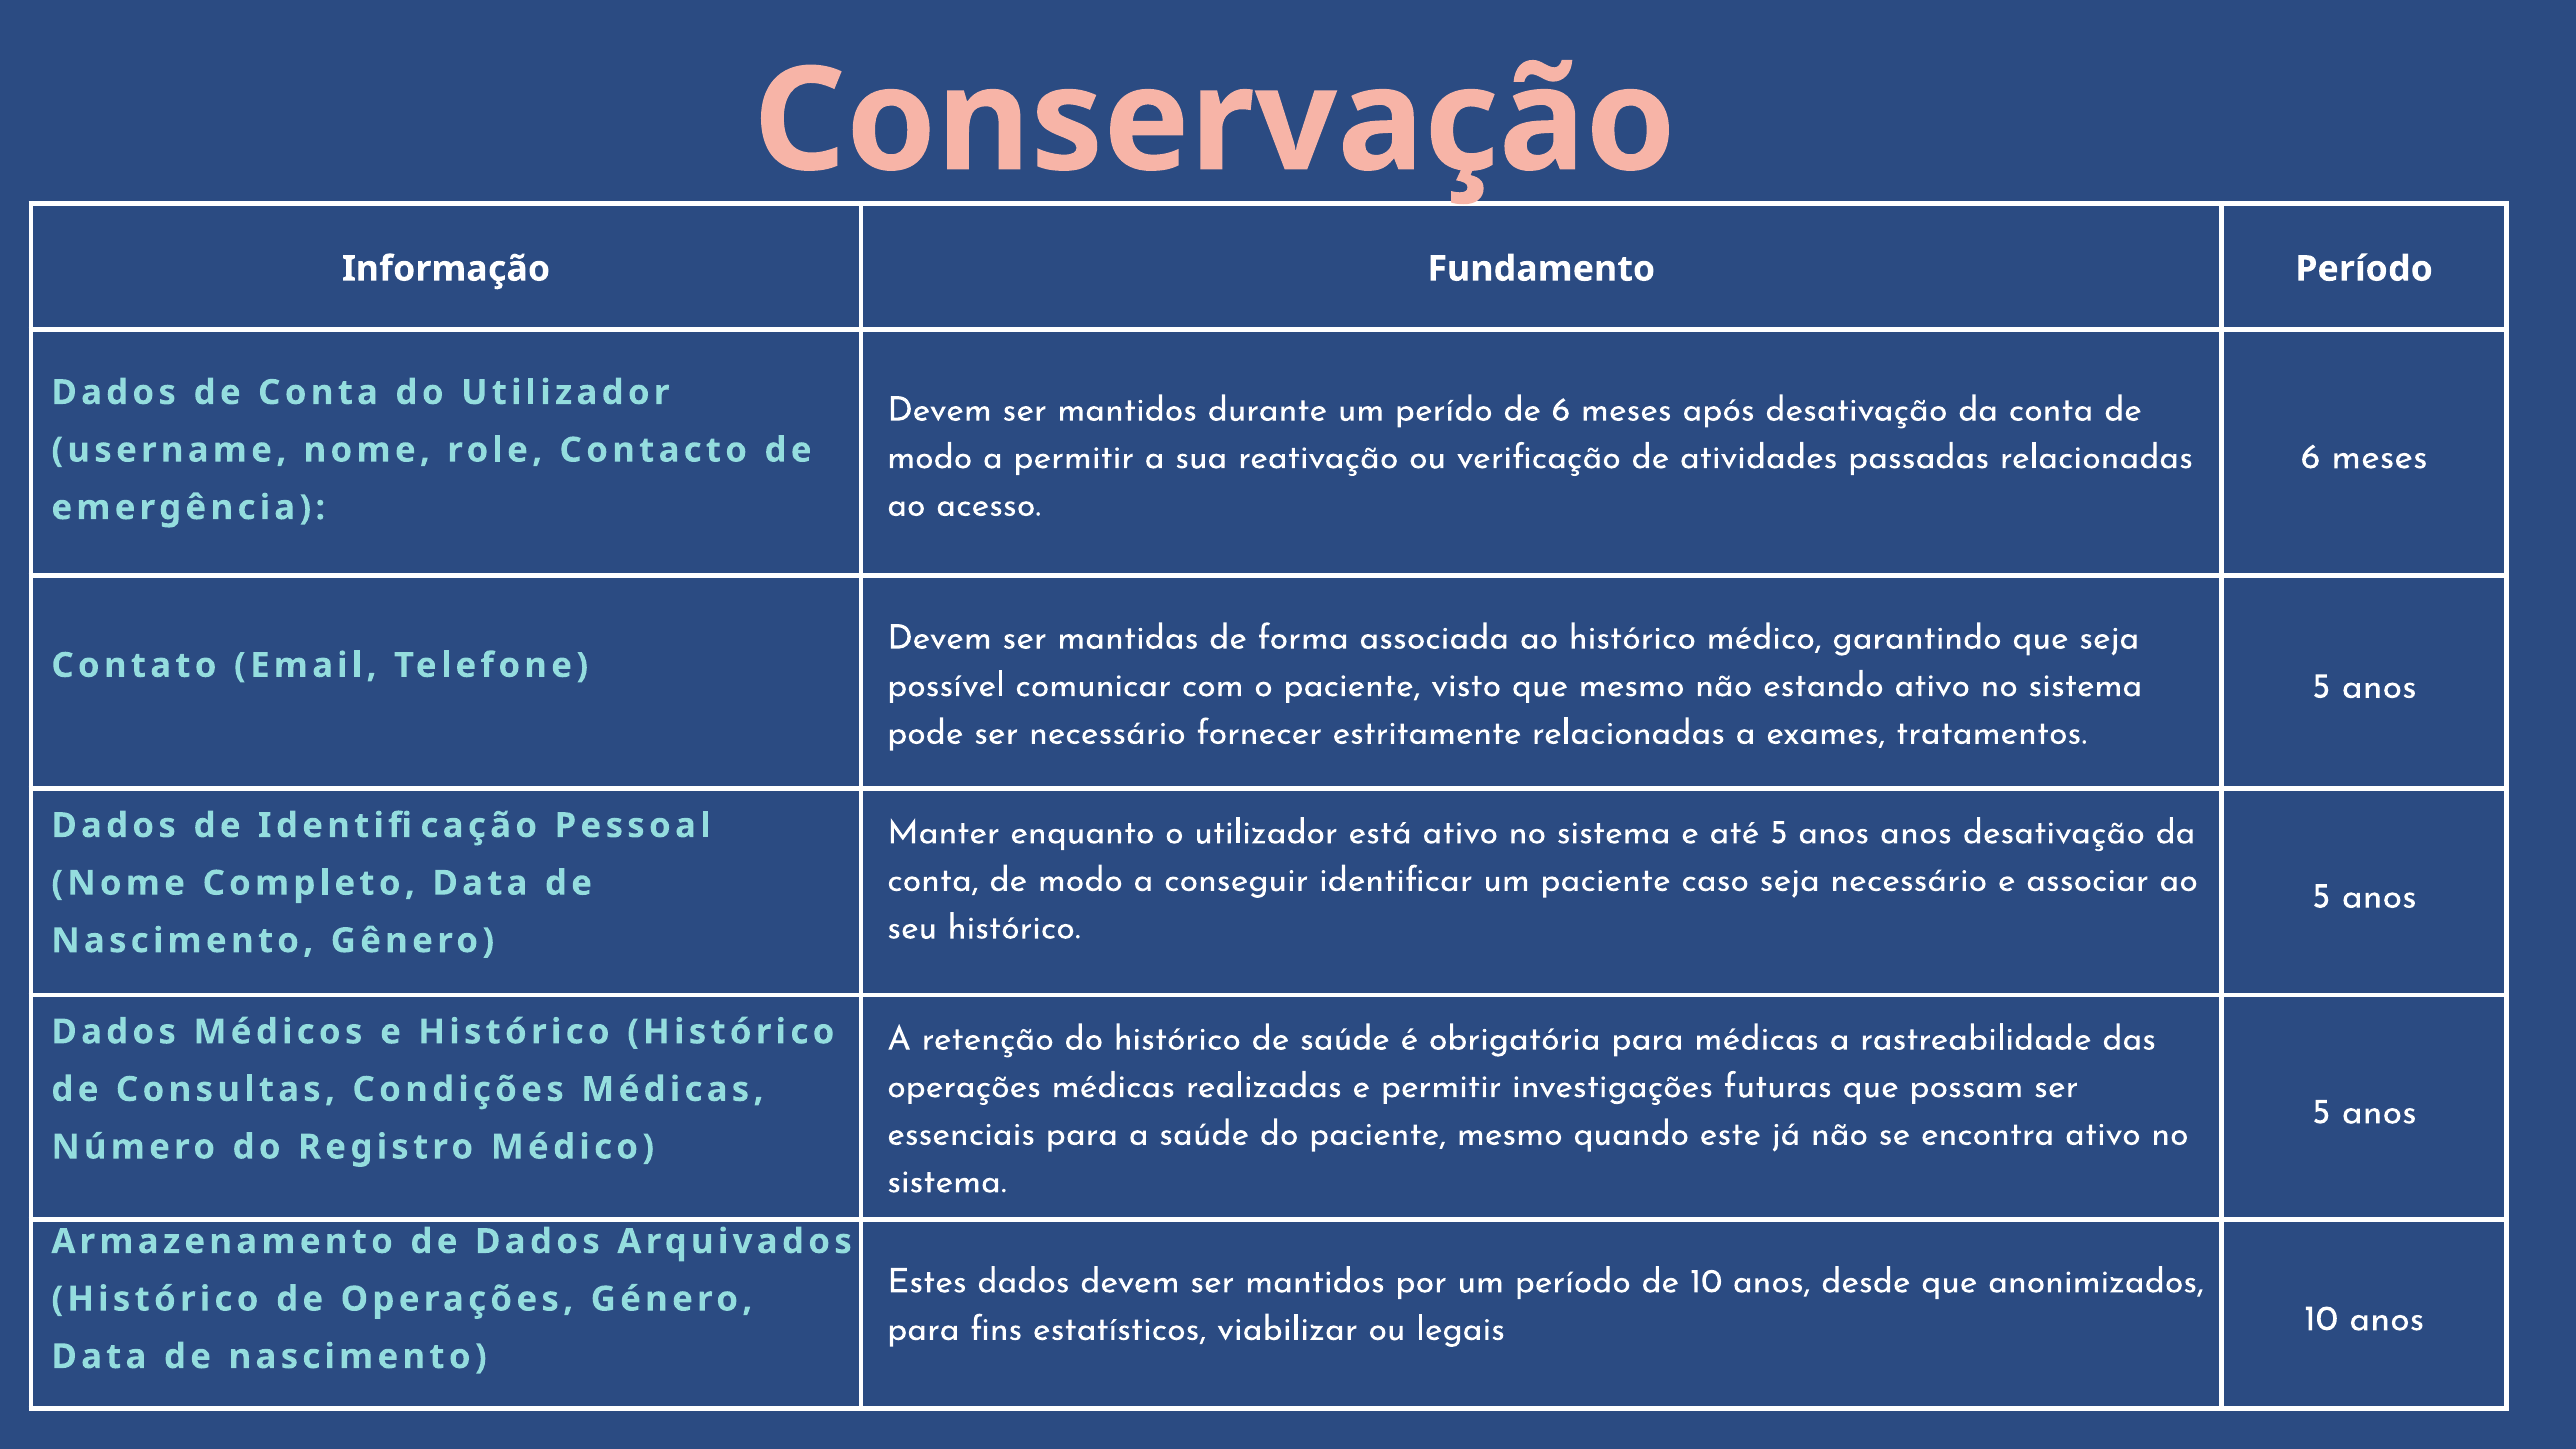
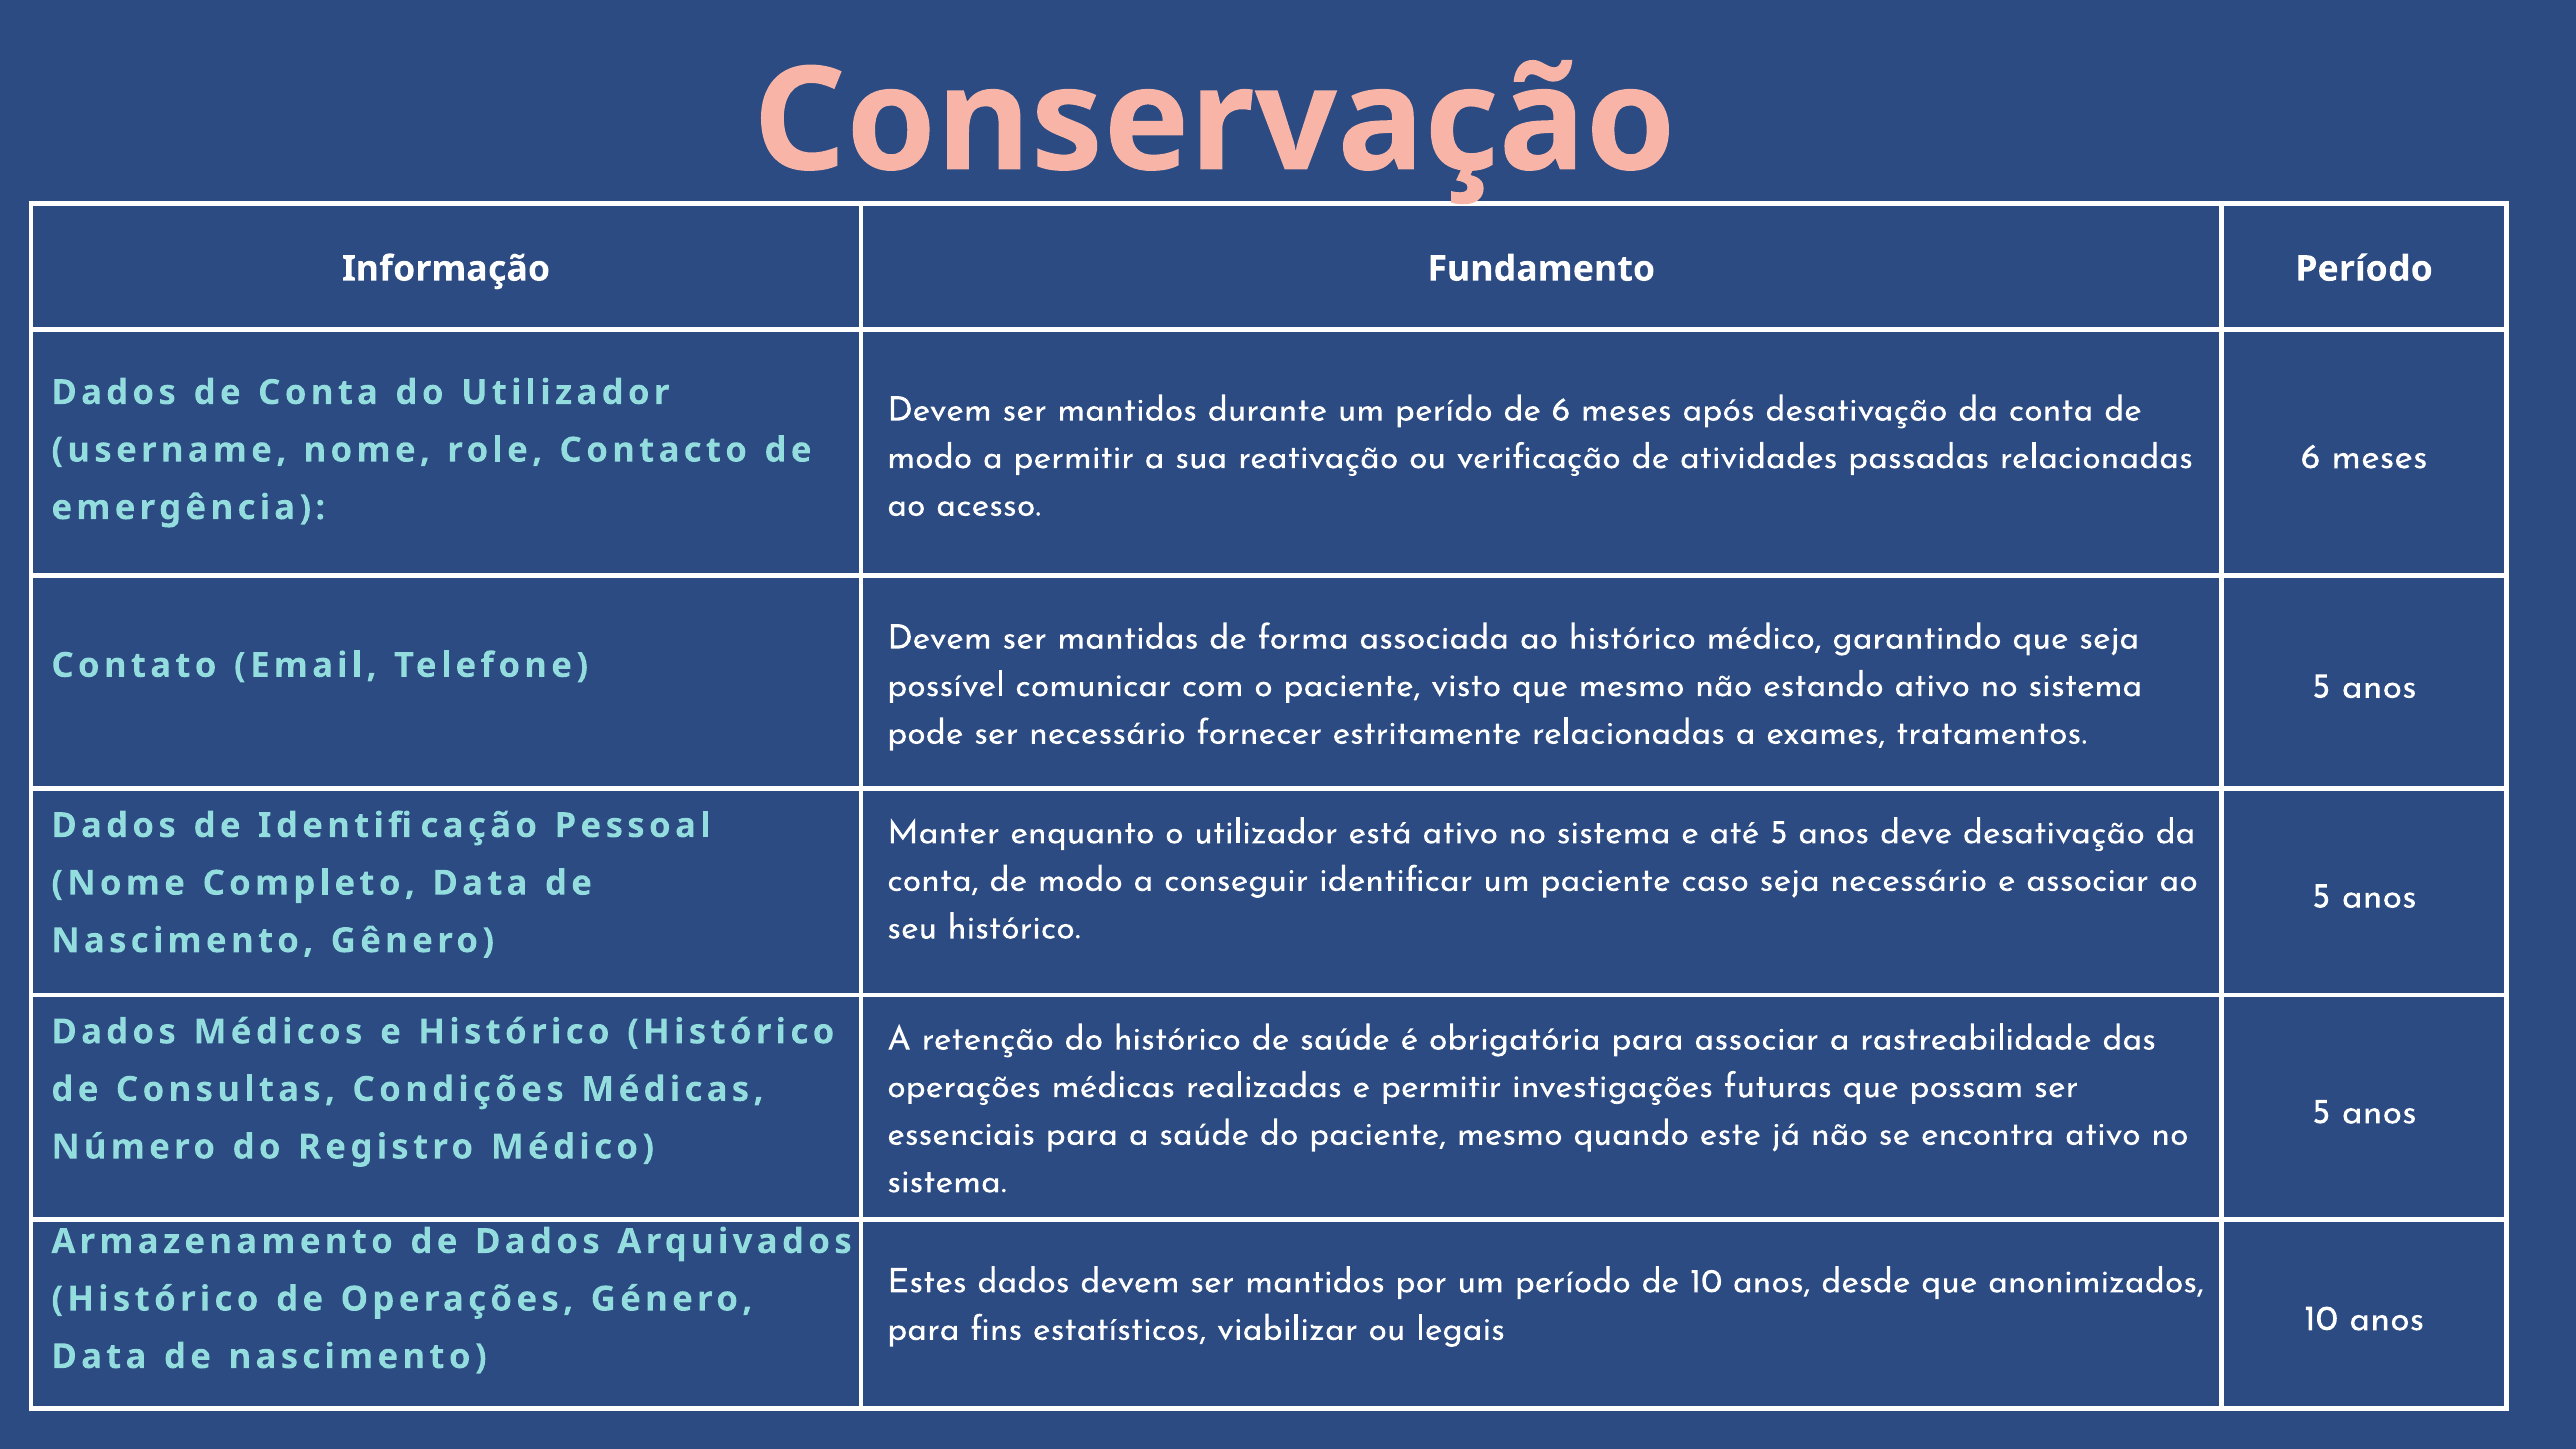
anos anos: anos -> deve
para médicas: médicas -> associar
